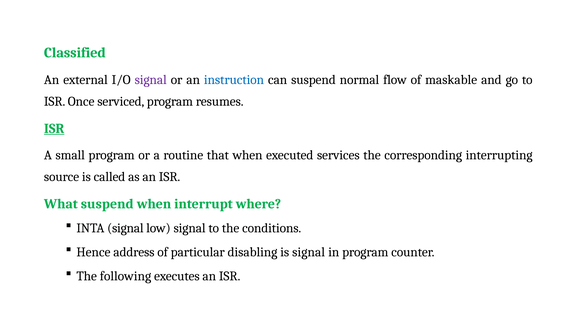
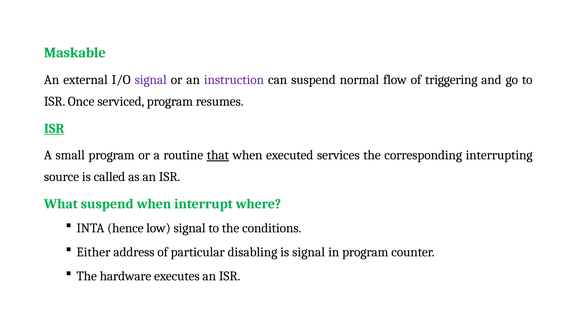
Classified: Classified -> Maskable
instruction colour: blue -> purple
maskable: maskable -> triggering
that underline: none -> present
INTA signal: signal -> hence
Hence: Hence -> Either
following: following -> hardware
